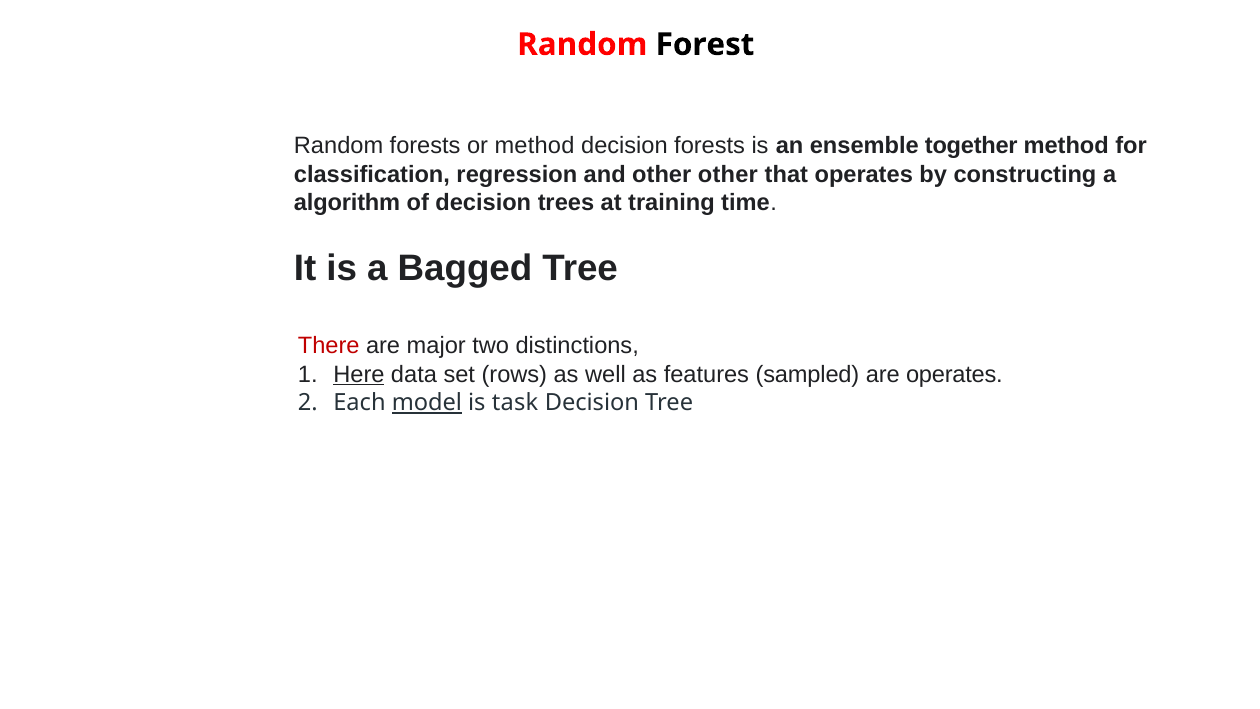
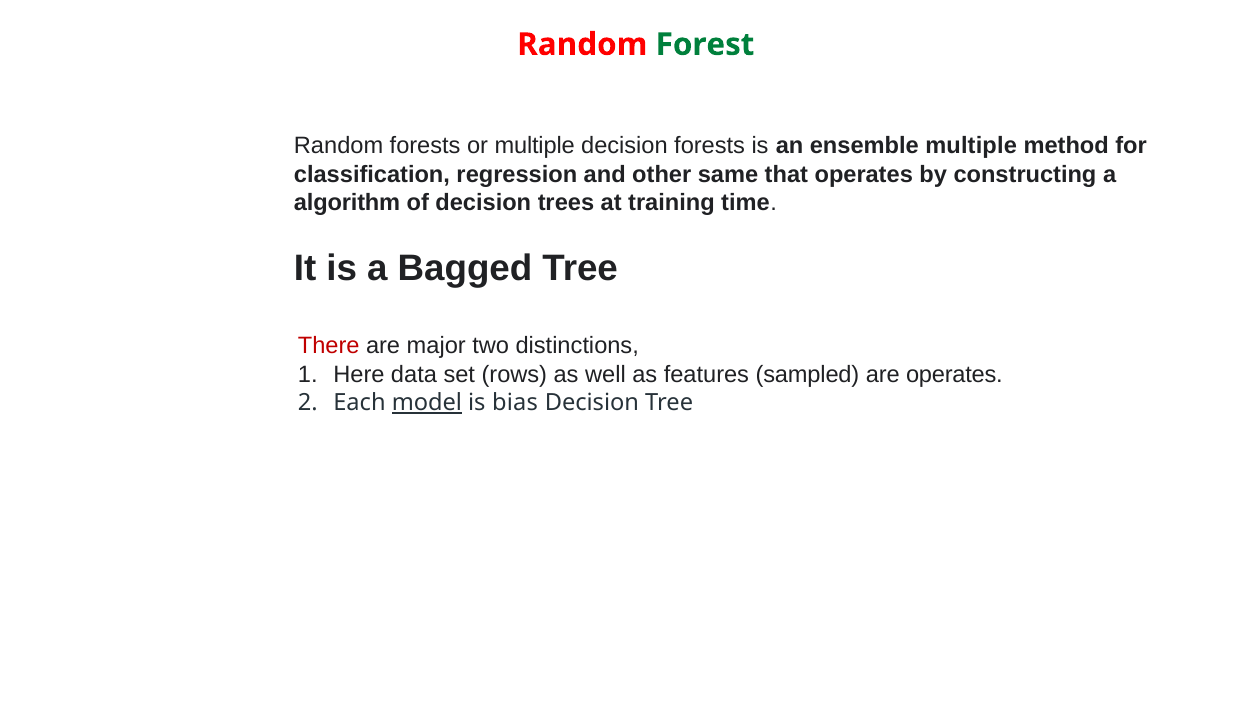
Forest colour: black -> green
or method: method -> multiple
ensemble together: together -> multiple
other other: other -> same
Here underline: present -> none
task: task -> bias
